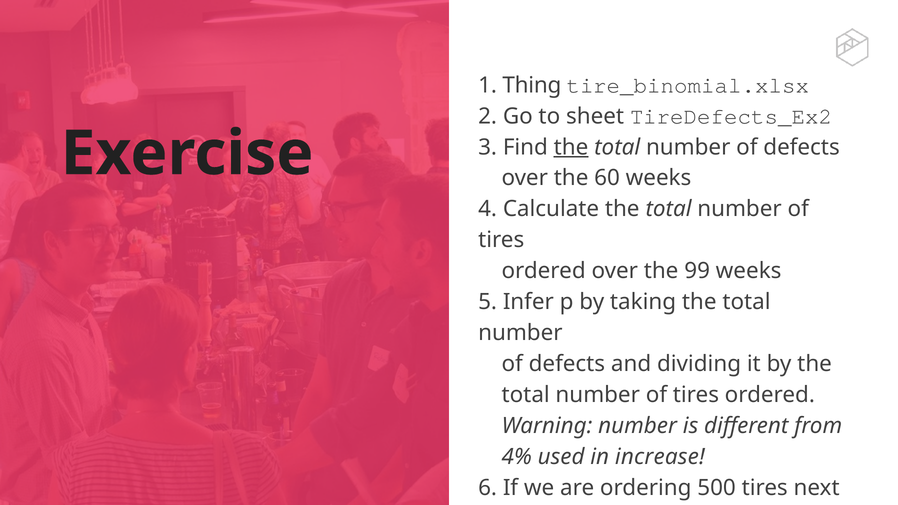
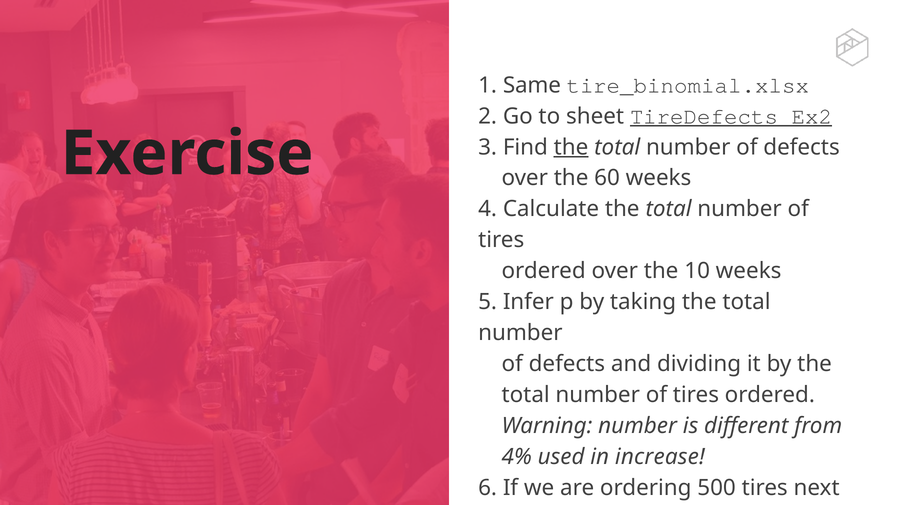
Thing: Thing -> Same
TireDefects_Ex2 underline: none -> present
99: 99 -> 10
